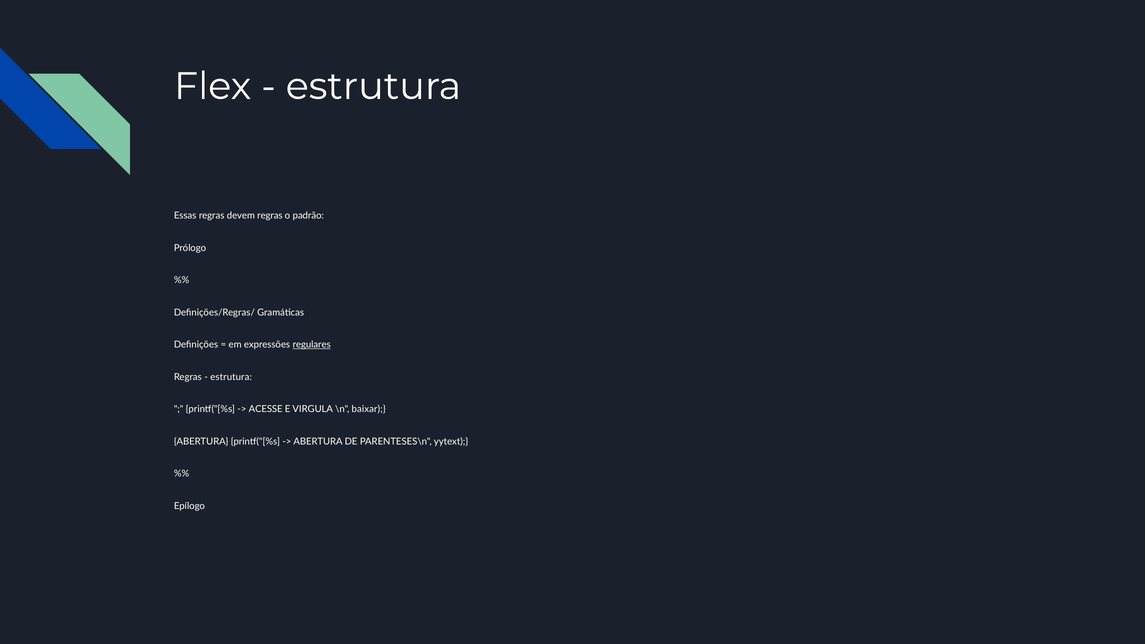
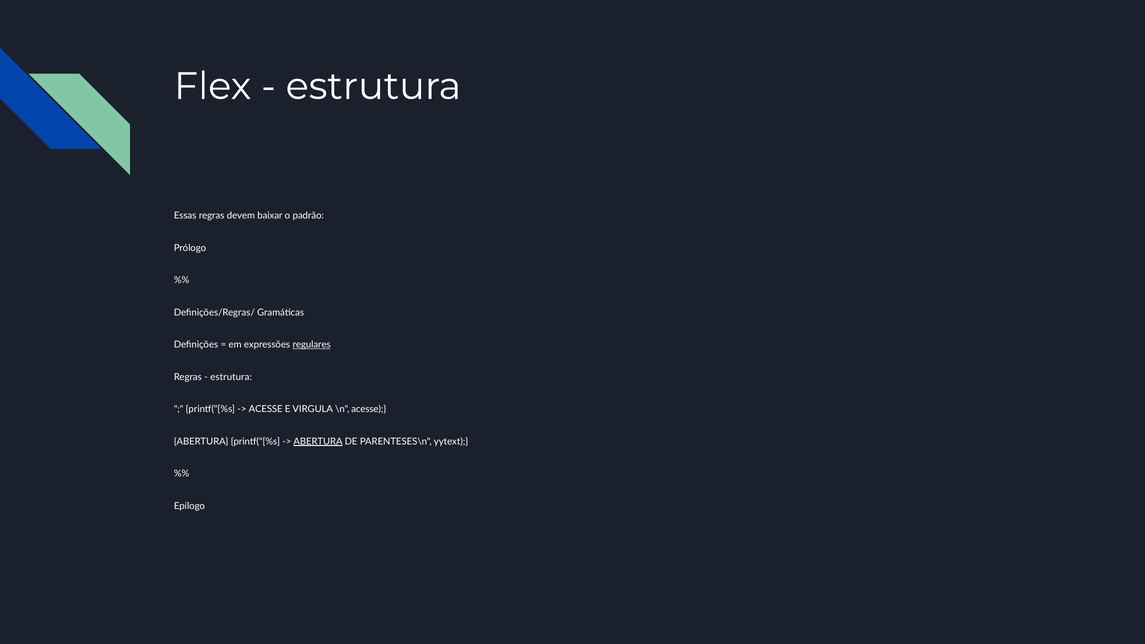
devem regras: regras -> baixar
\n baixar: baixar -> acesse
ABERTURA at (318, 441) underline: none -> present
